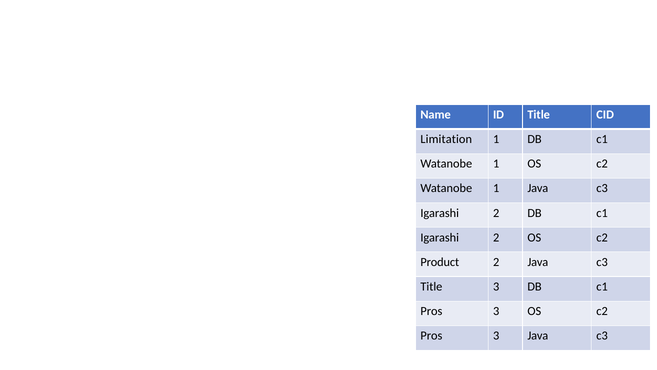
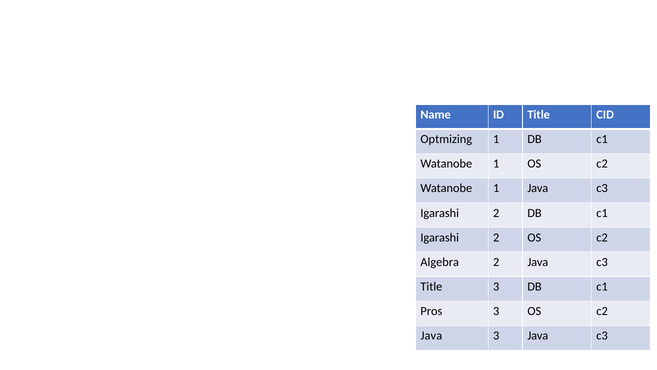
Limitation: Limitation -> Optmizing
Product: Product -> Algebra
Pros at (431, 335): Pros -> Java
